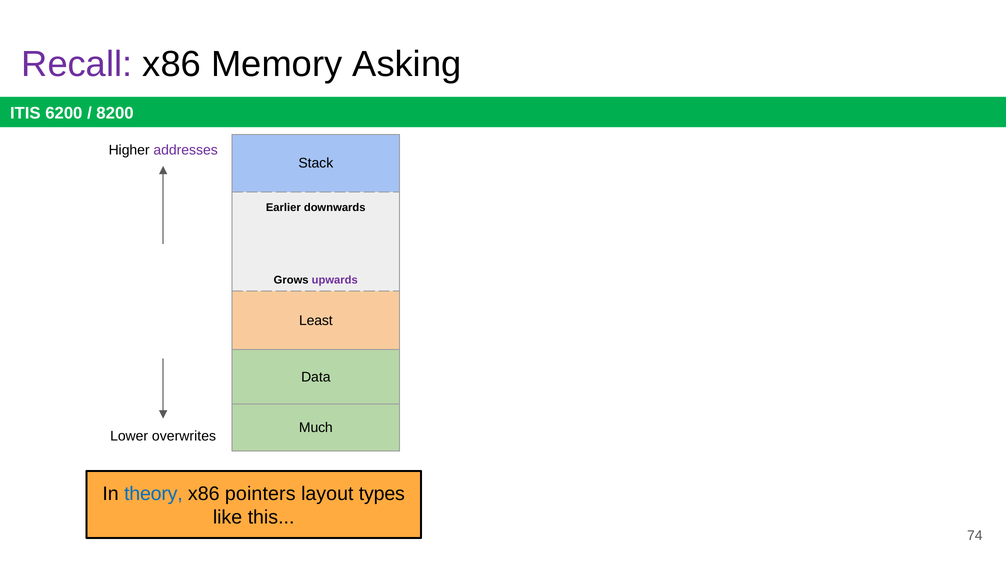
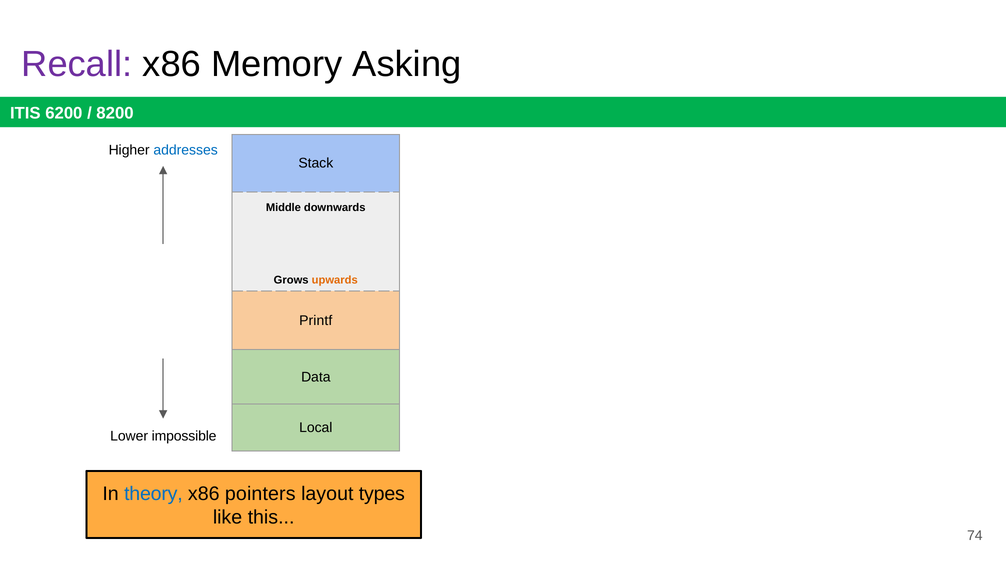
addresses colour: purple -> blue
Earlier: Earlier -> Middle
upwards colour: purple -> orange
Least: Least -> Printf
Much: Much -> Local
overwrites: overwrites -> impossible
